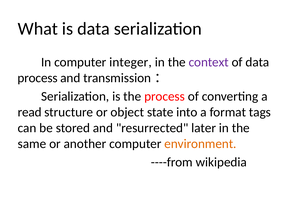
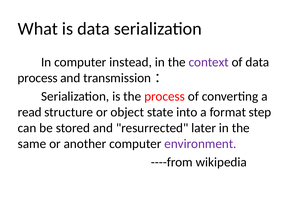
integer: integer -> instead
tags: tags -> step
environment colour: orange -> purple
